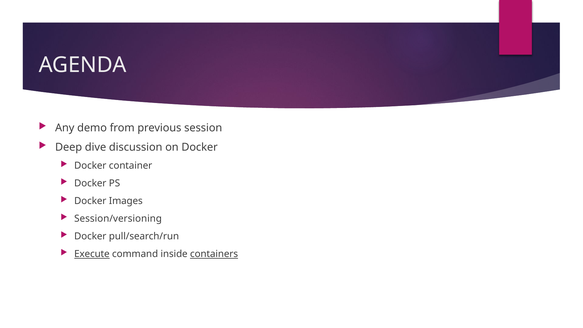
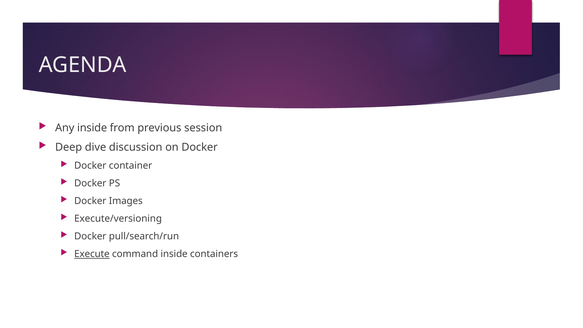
Any demo: demo -> inside
Session/versioning: Session/versioning -> Execute/versioning
containers underline: present -> none
